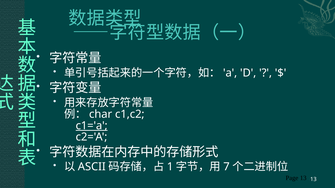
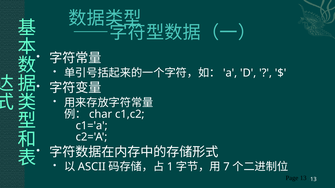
c1='a underline: present -> none
